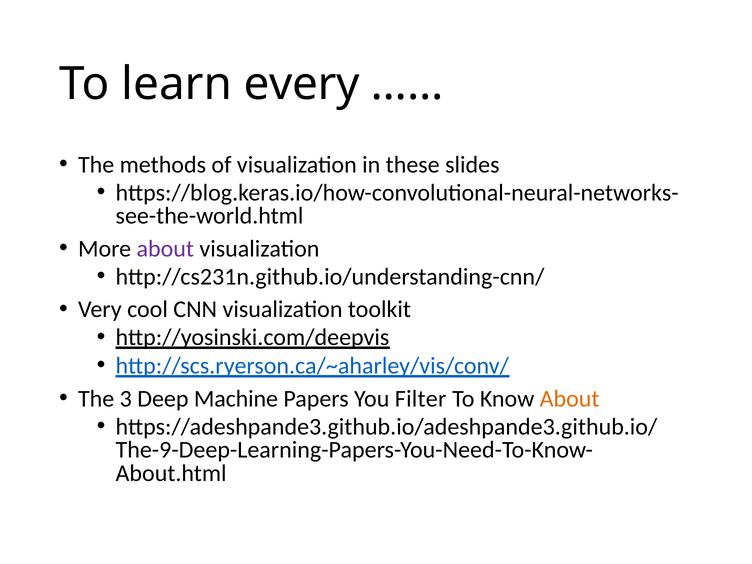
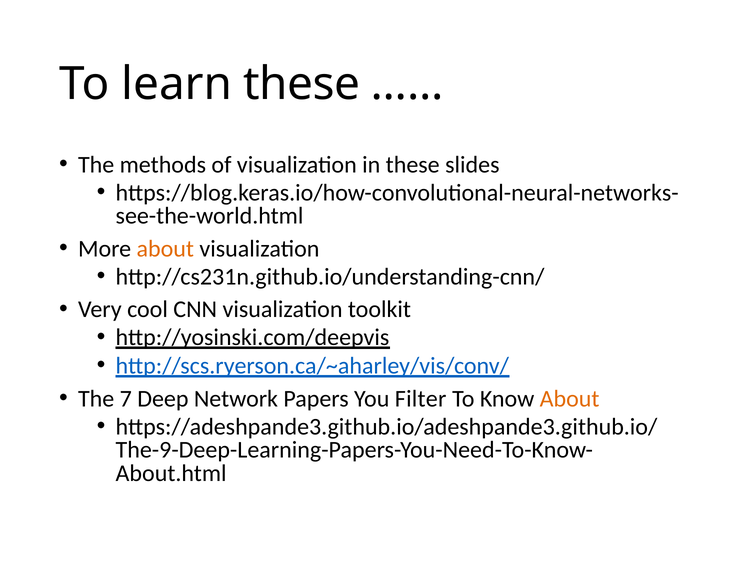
learn every: every -> these
about at (165, 249) colour: purple -> orange
3: 3 -> 7
Machine: Machine -> Network
